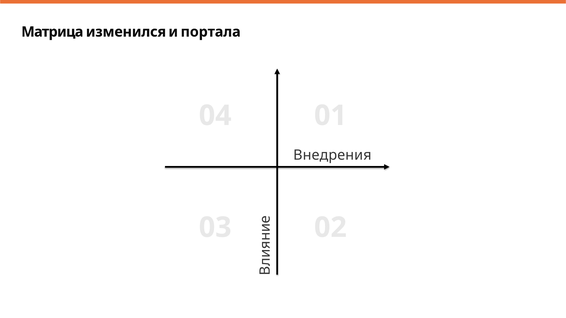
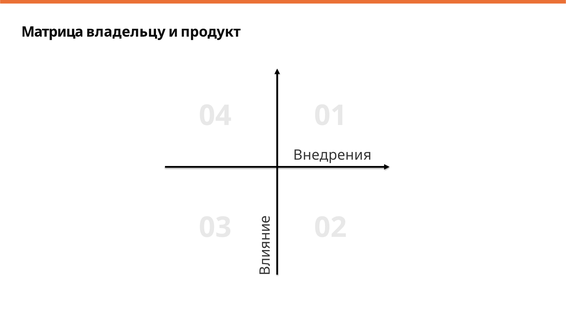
изменился: изменился -> владельцу
портала: портала -> продукт
